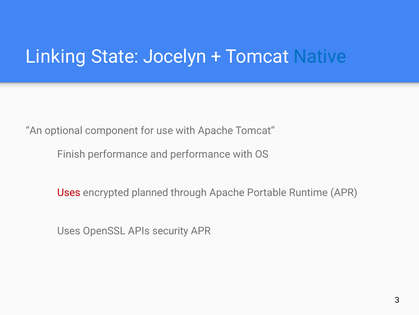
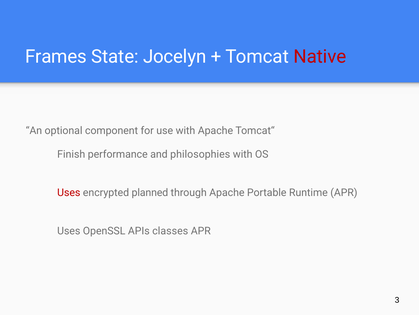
Linking: Linking -> Frames
Native colour: blue -> red
and performance: performance -> philosophies
security: security -> classes
